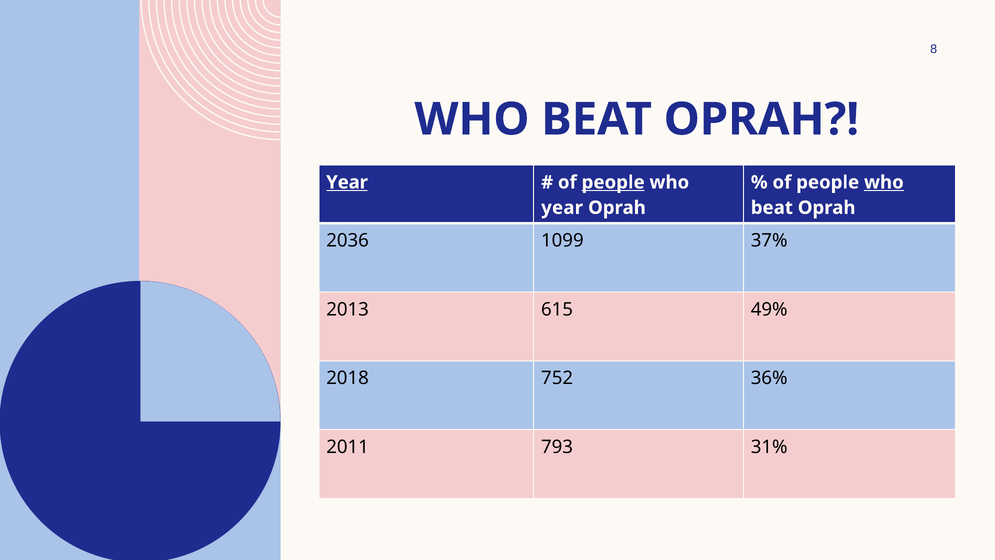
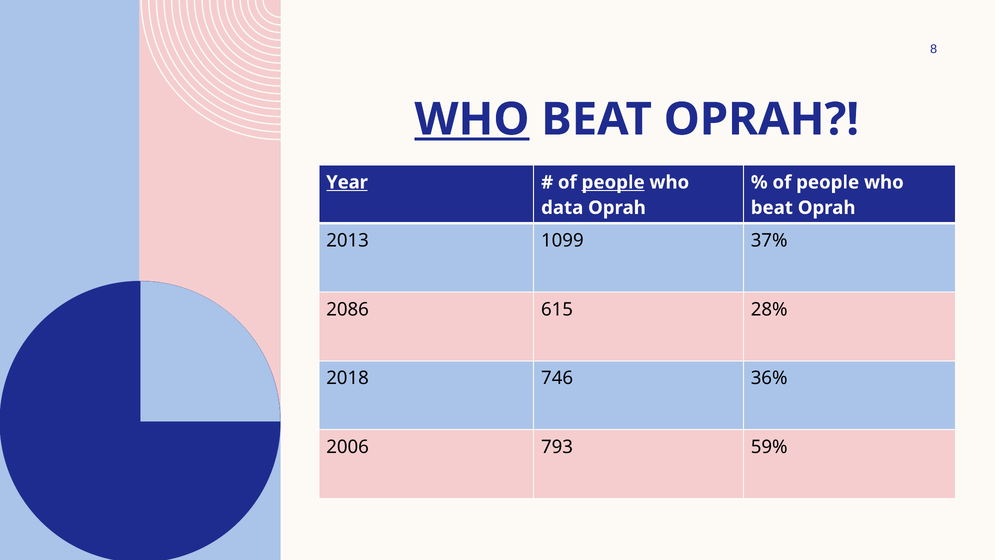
WHO at (472, 119) underline: none -> present
who at (884, 182) underline: present -> none
year at (562, 208): year -> data
2036: 2036 -> 2013
2013: 2013 -> 2086
49%: 49% -> 28%
752: 752 -> 746
2011: 2011 -> 2006
31%: 31% -> 59%
